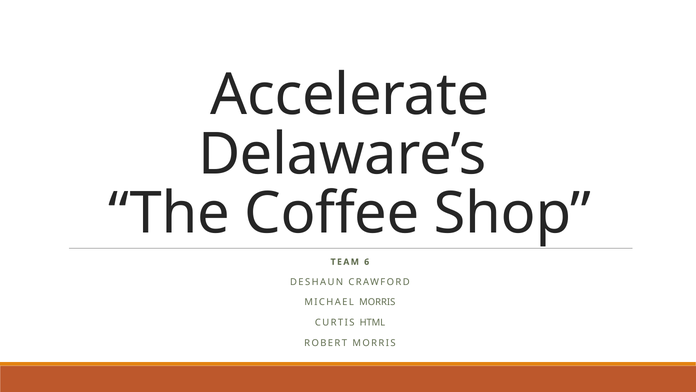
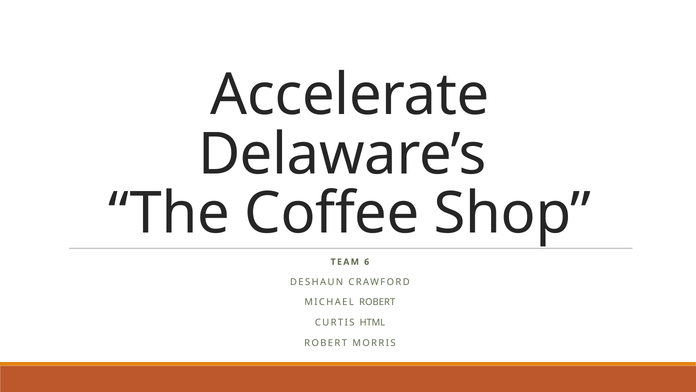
MICHAEL MORRIS: MORRIS -> ROBERT
